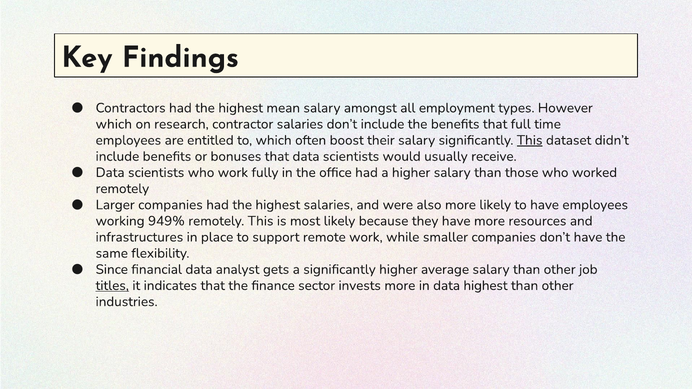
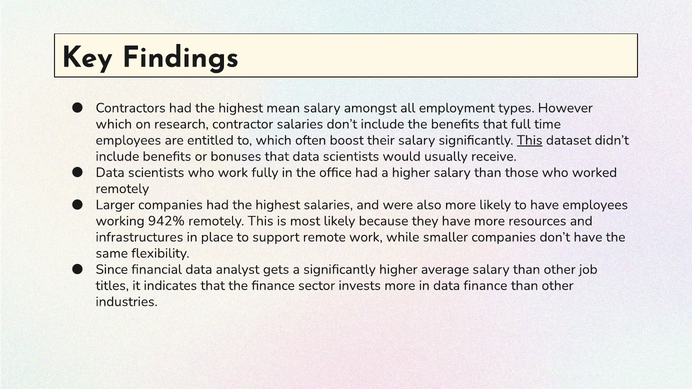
949%: 949% -> 942%
titles underline: present -> none
data highest: highest -> finance
